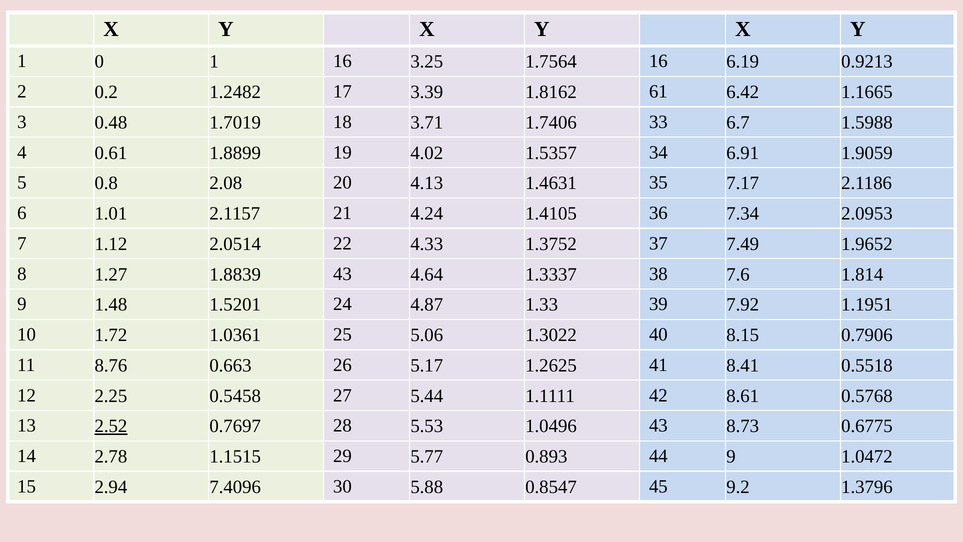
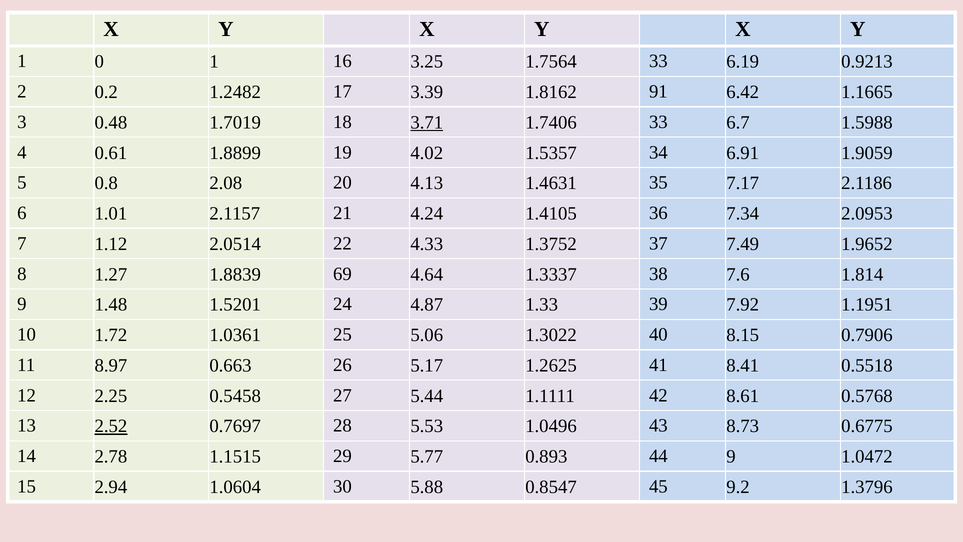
1.7564 16: 16 -> 33
61: 61 -> 91
3.71 underline: none -> present
1.8839 43: 43 -> 69
8.76: 8.76 -> 8.97
7.4096: 7.4096 -> 1.0604
